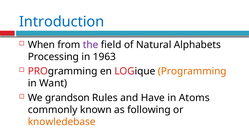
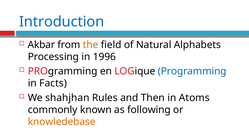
When: When -> Akbar
the colour: purple -> orange
1963: 1963 -> 1996
Programming at (192, 71) colour: orange -> blue
Want: Want -> Facts
grandson: grandson -> shahjhan
Have: Have -> Then
